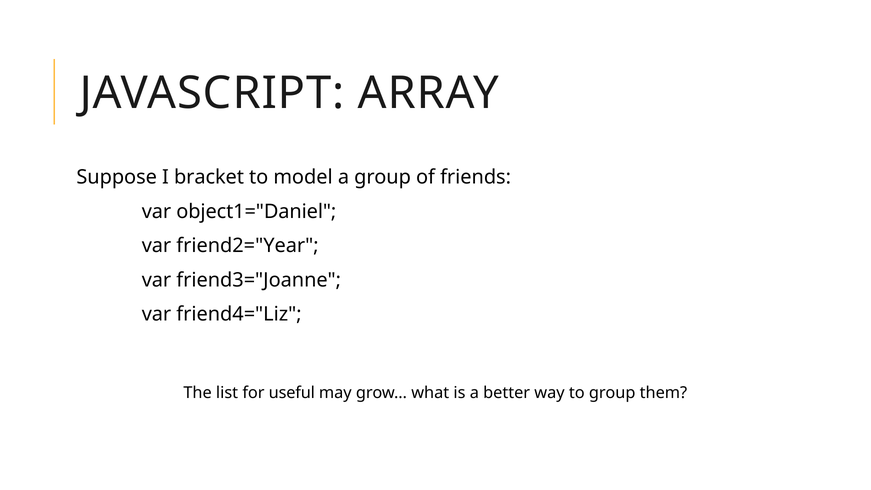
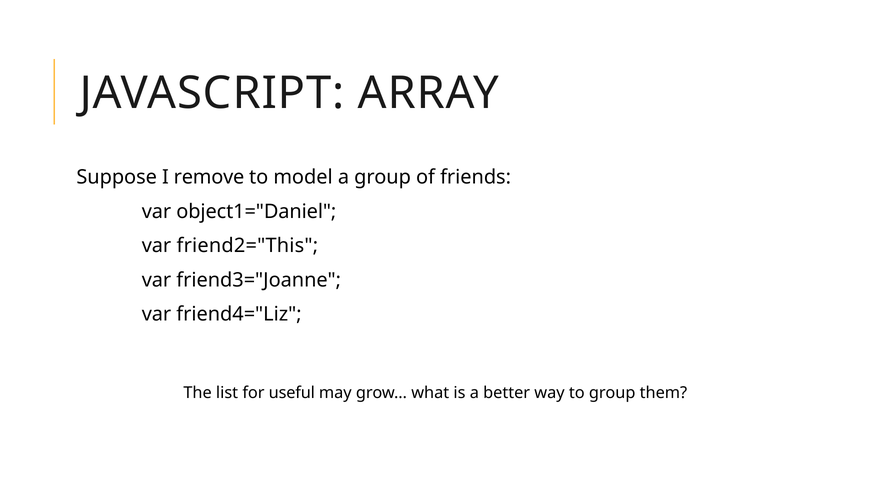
bracket: bracket -> remove
friend2="Year: friend2="Year -> friend2="This
